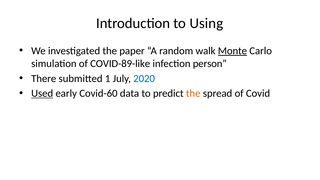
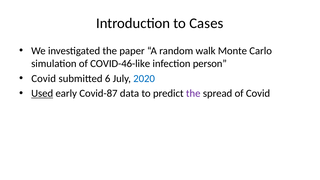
Using: Using -> Cases
Monte underline: present -> none
COVID-89-like: COVID-89-like -> COVID-46-like
There at (44, 78): There -> Covid
1: 1 -> 6
Covid-60: Covid-60 -> Covid-87
the at (193, 93) colour: orange -> purple
